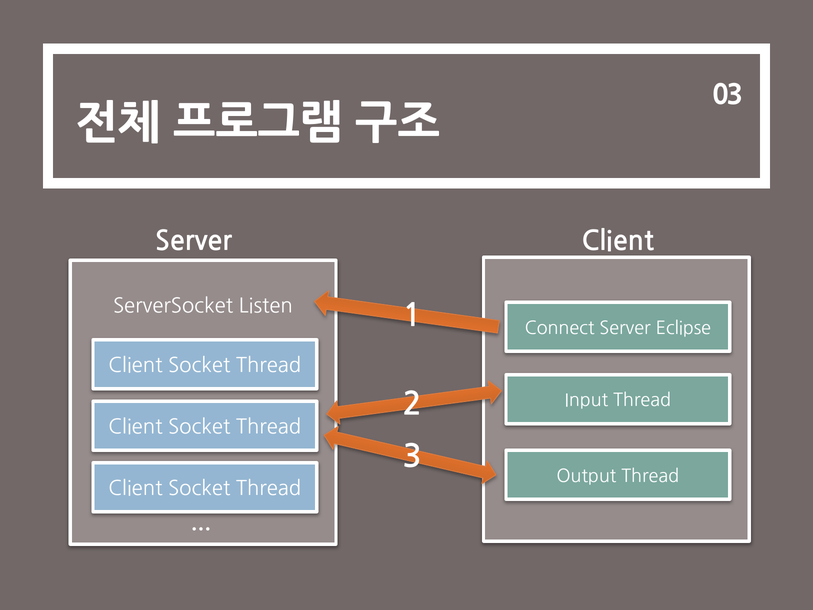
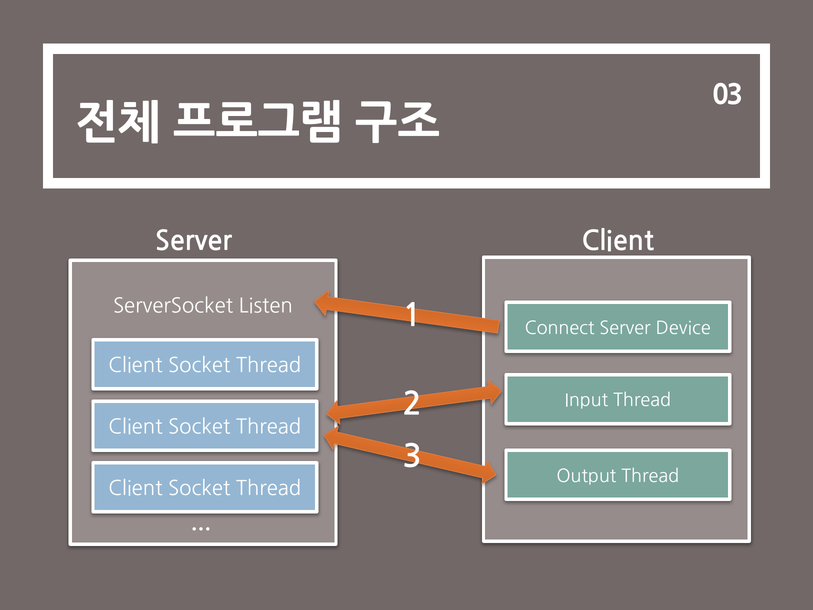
Eclipse: Eclipse -> Device
